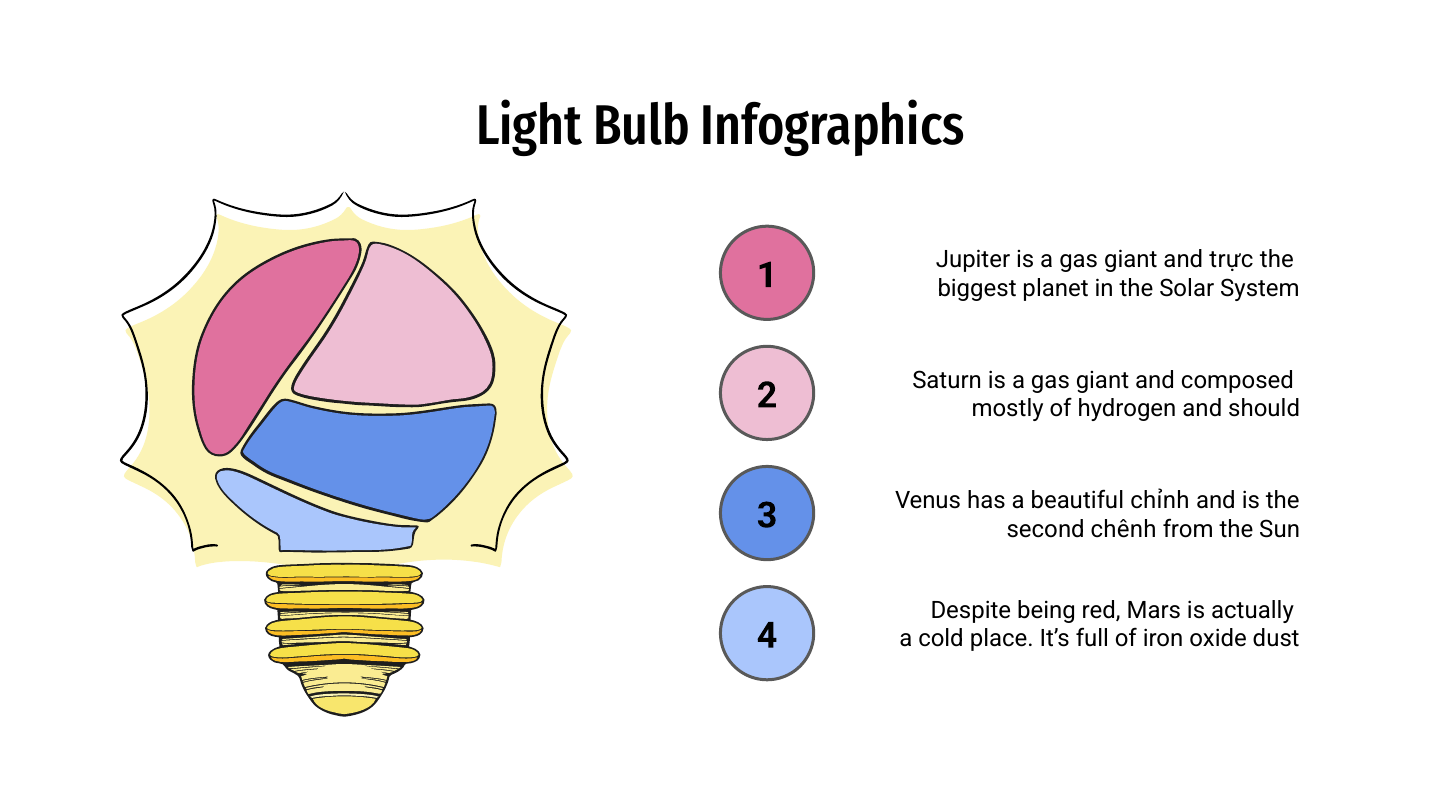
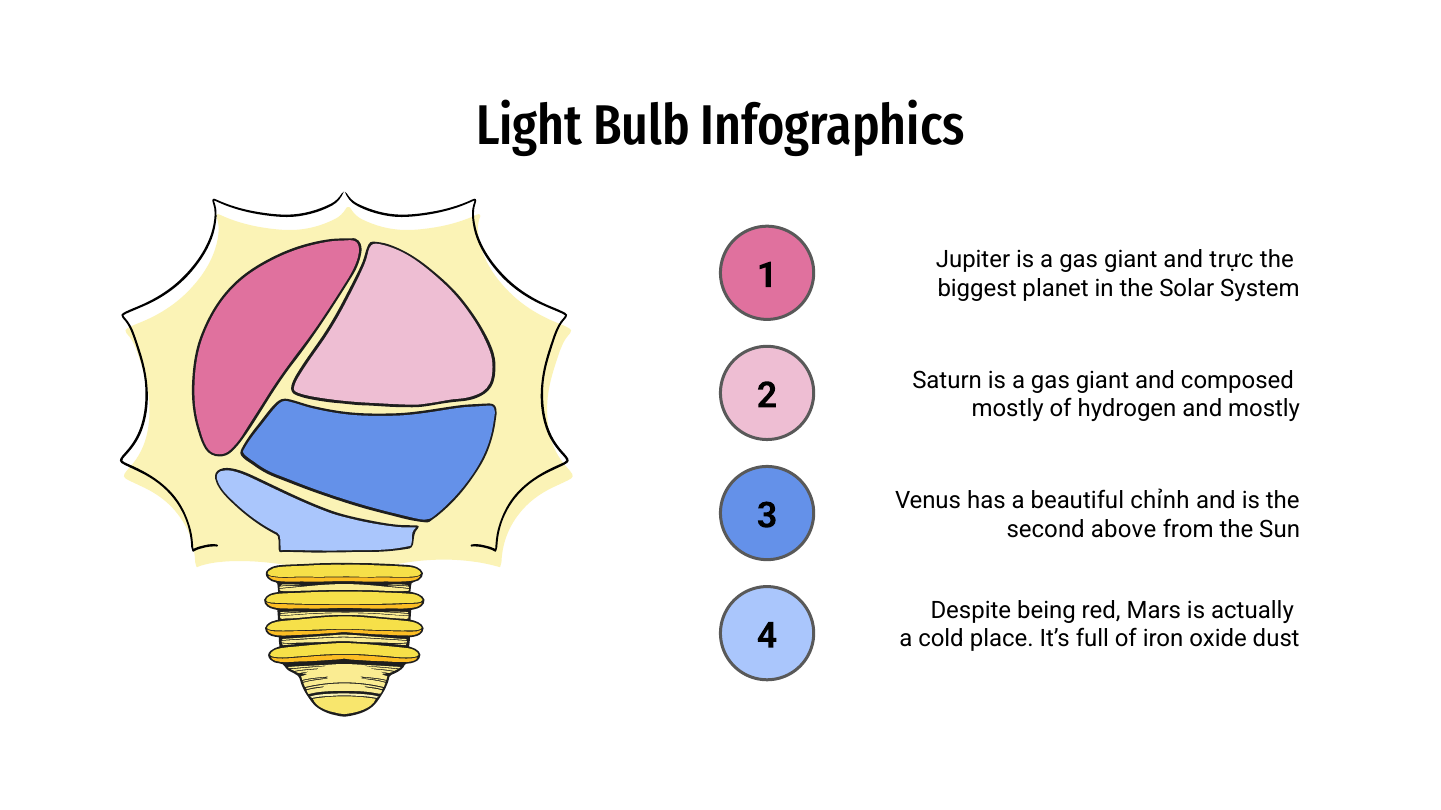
and should: should -> mostly
chênh: chênh -> above
